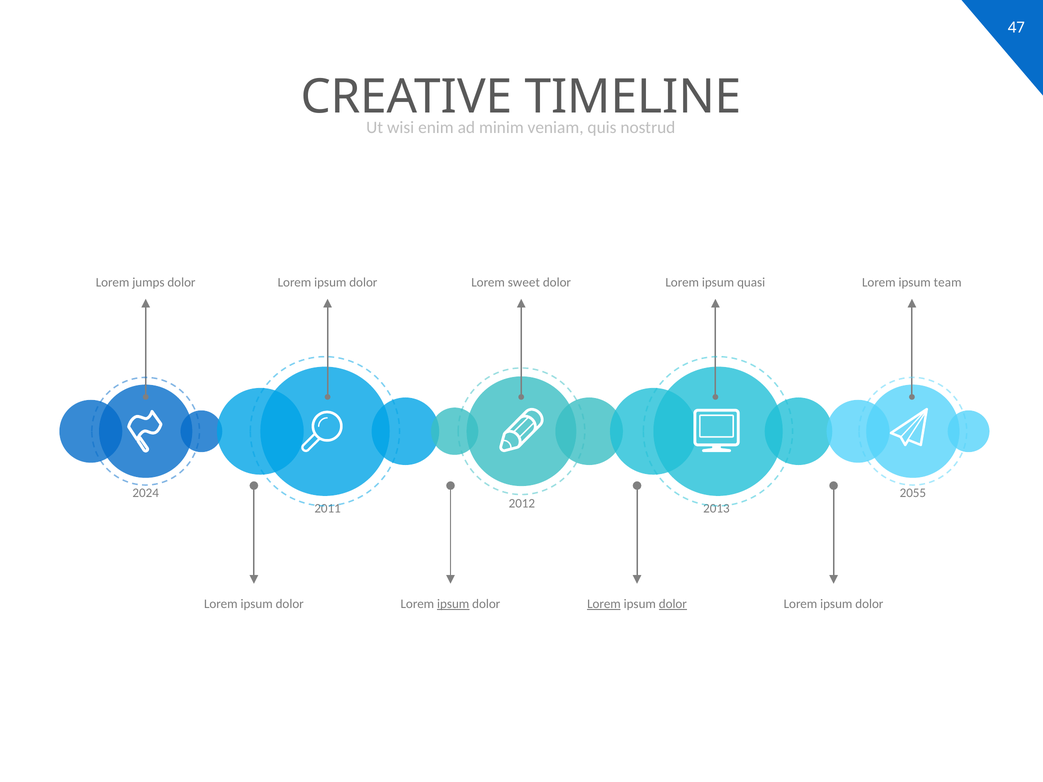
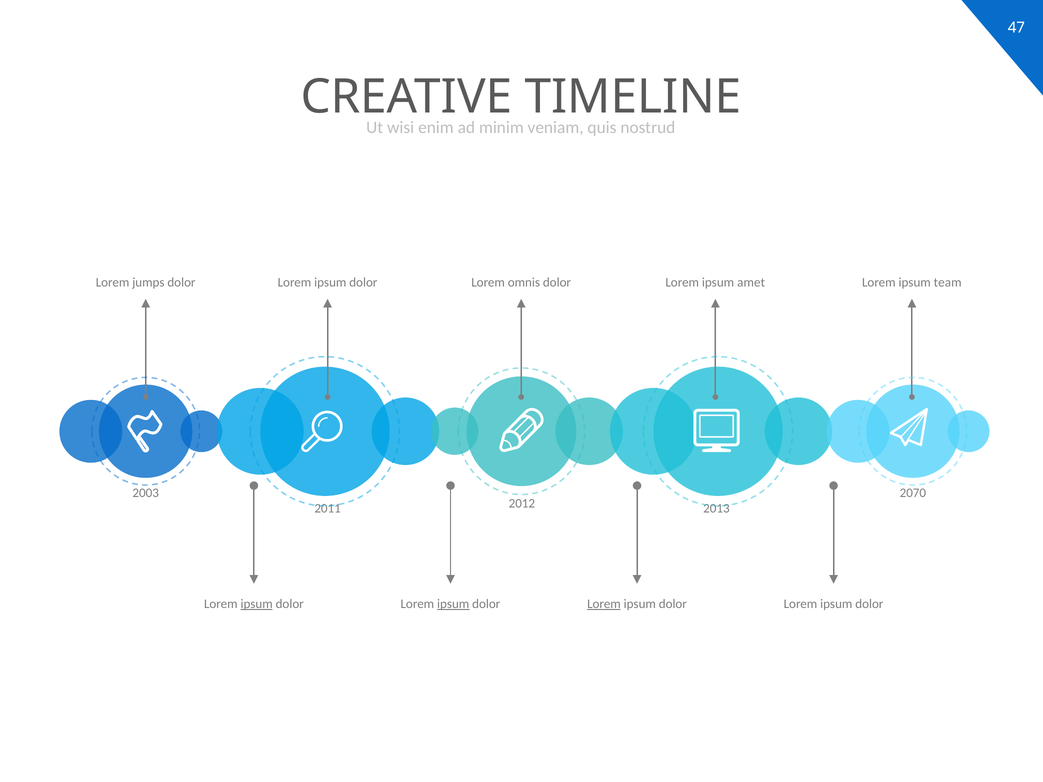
sweet: sweet -> omnis
quasi: quasi -> amet
2024: 2024 -> 2003
2055: 2055 -> 2070
ipsum at (257, 604) underline: none -> present
dolor at (673, 604) underline: present -> none
